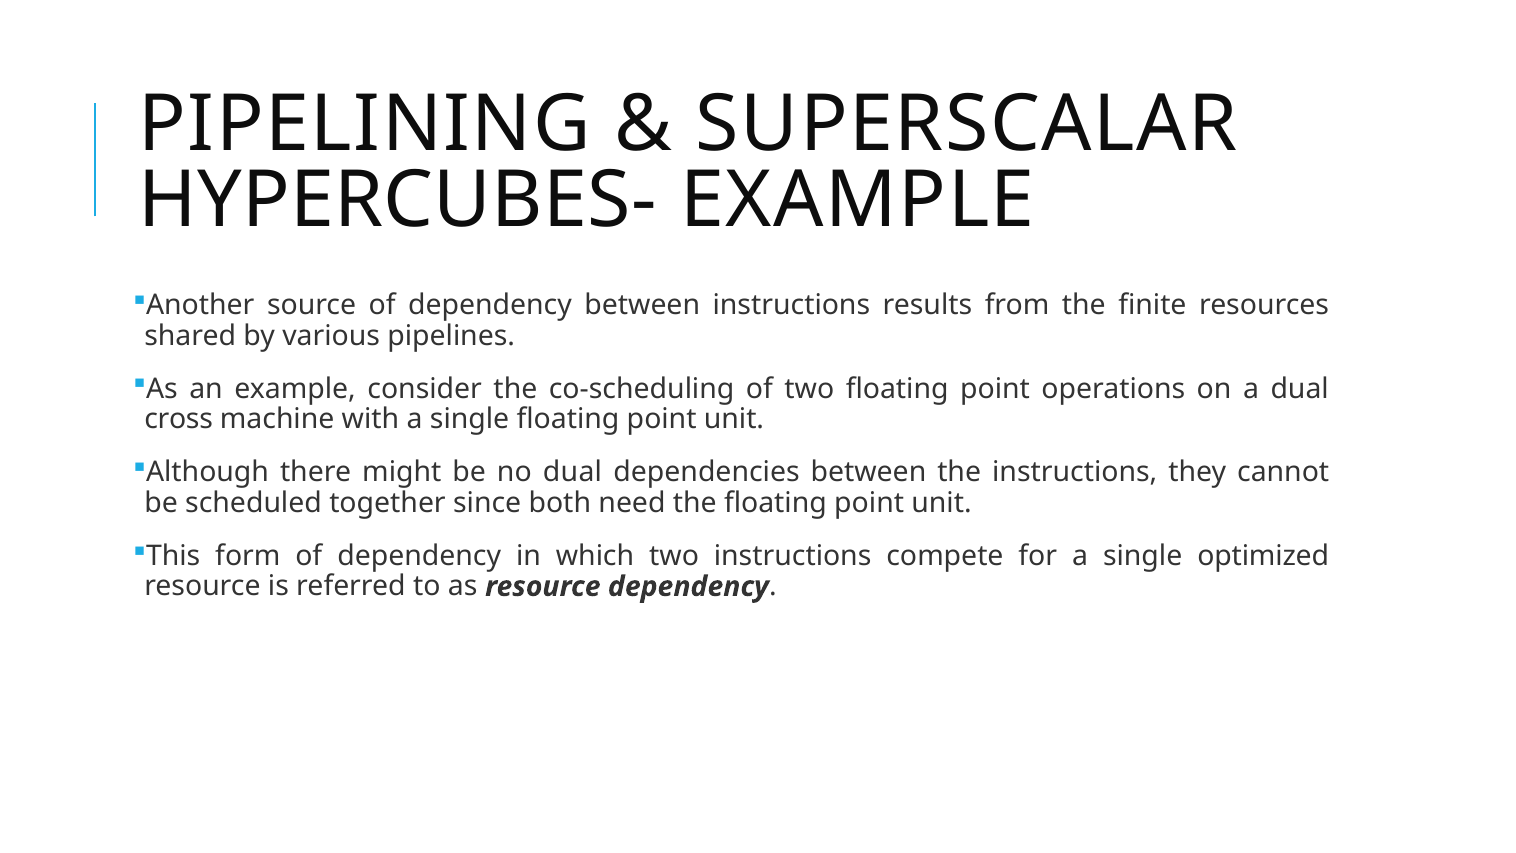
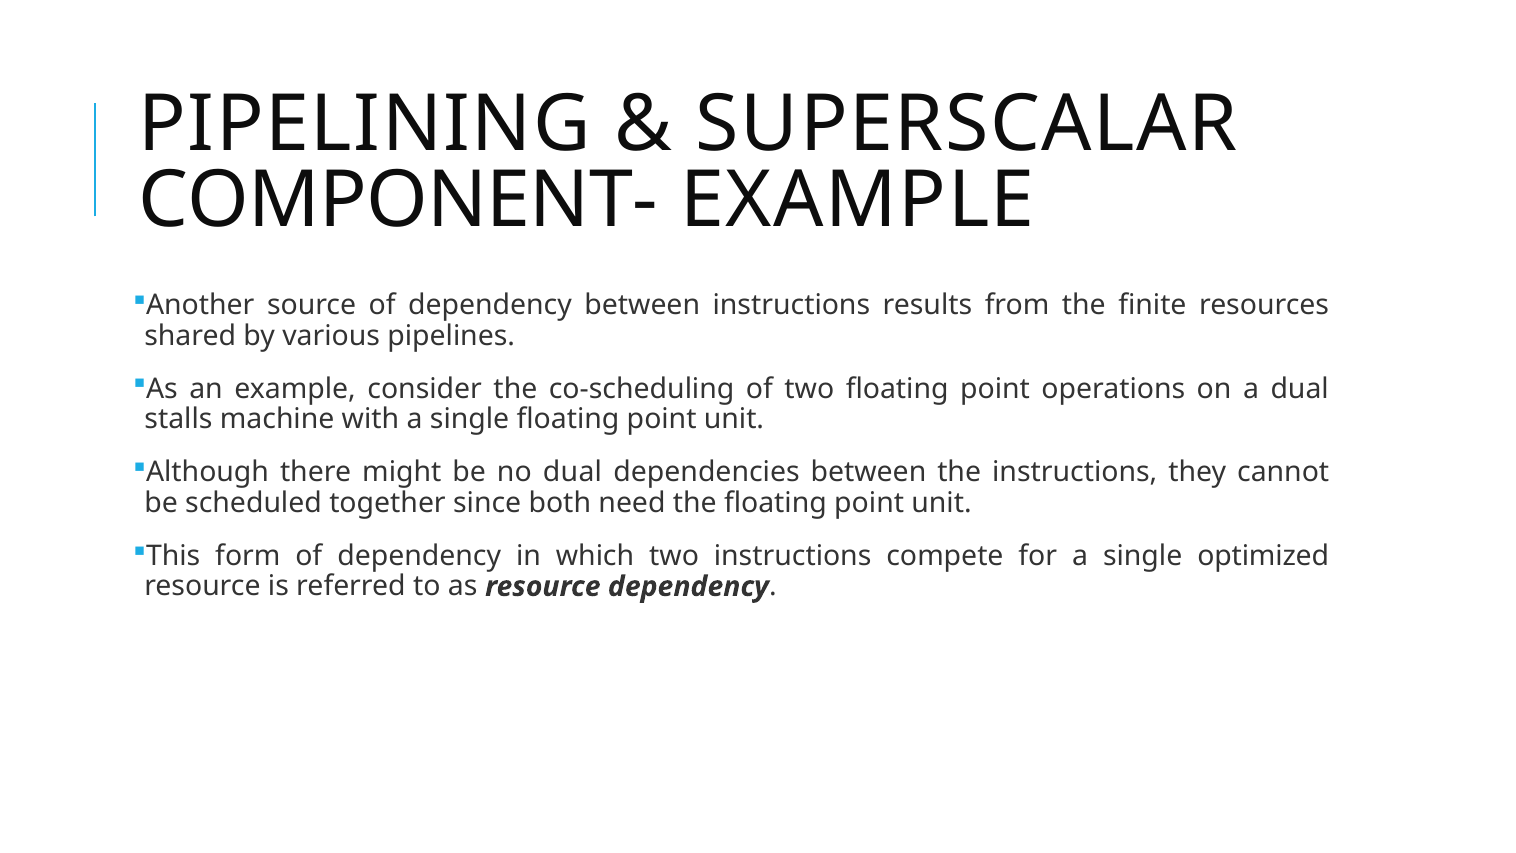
HYPERCUBES-: HYPERCUBES- -> COMPONENT-
cross: cross -> stalls
